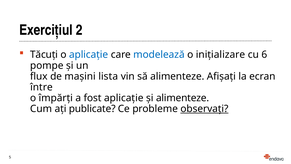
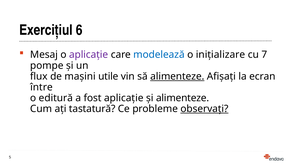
2: 2 -> 6
Tăcuți: Tăcuți -> Mesaj
aplicație at (89, 55) colour: blue -> purple
6: 6 -> 7
lista: lista -> utile
alimenteze at (177, 76) underline: none -> present
împărți: împărți -> editură
publicate: publicate -> tastatură
